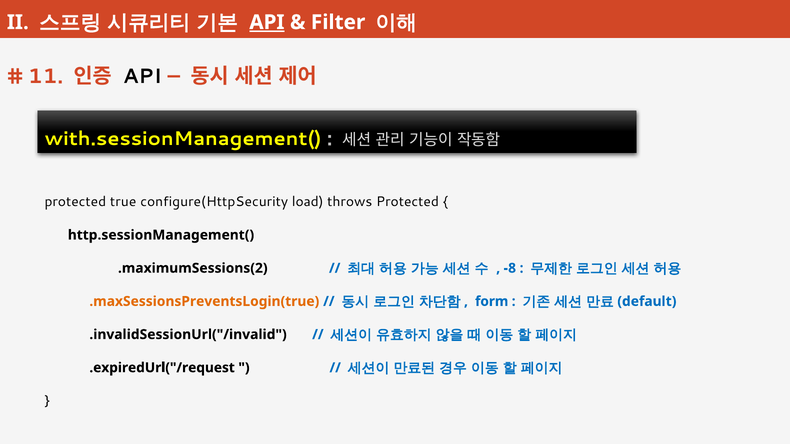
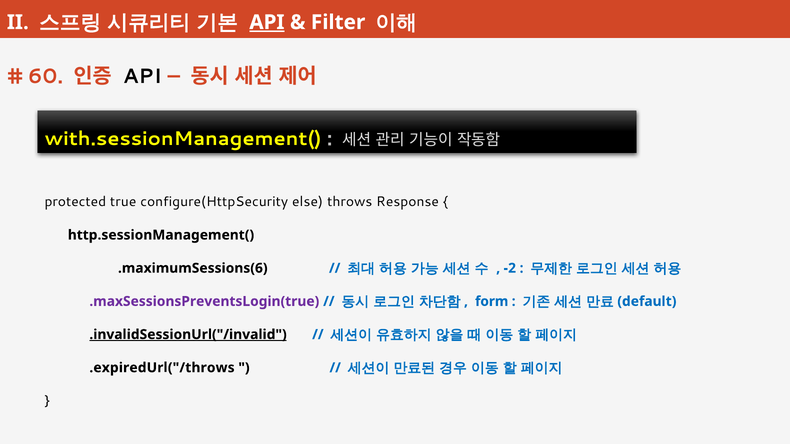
11: 11 -> 60
load: load -> else
throws Protected: Protected -> Response
.maximumSessions(2: .maximumSessions(2 -> .maximumSessions(6
-8: -8 -> -2
.maxSessionsPreventsLogin(true colour: orange -> purple
.invalidSessionUrl("/invalid underline: none -> present
.expiredUrl("/request: .expiredUrl("/request -> .expiredUrl("/throws
